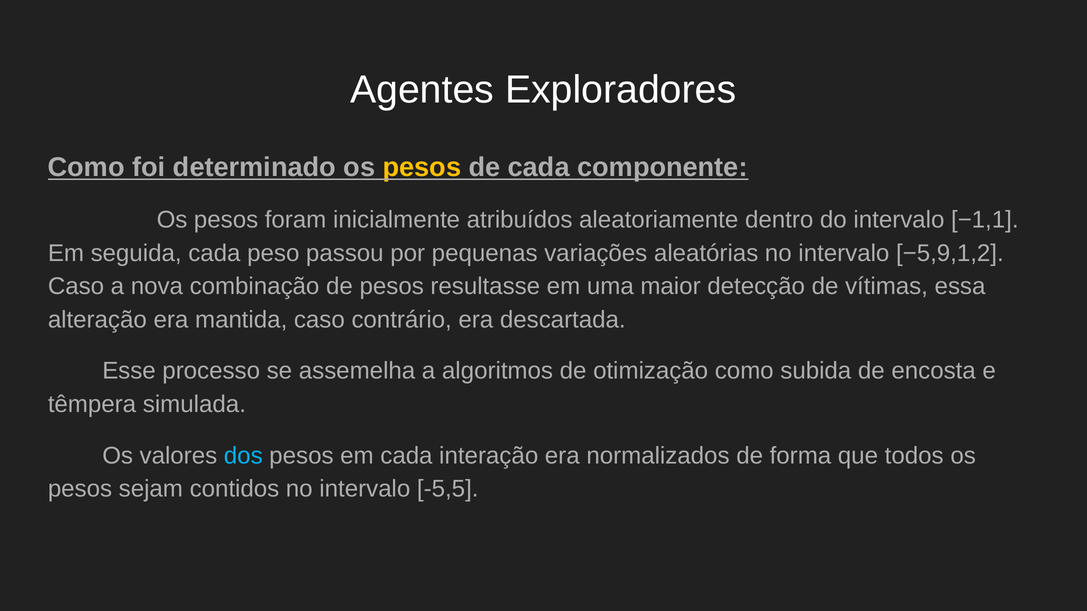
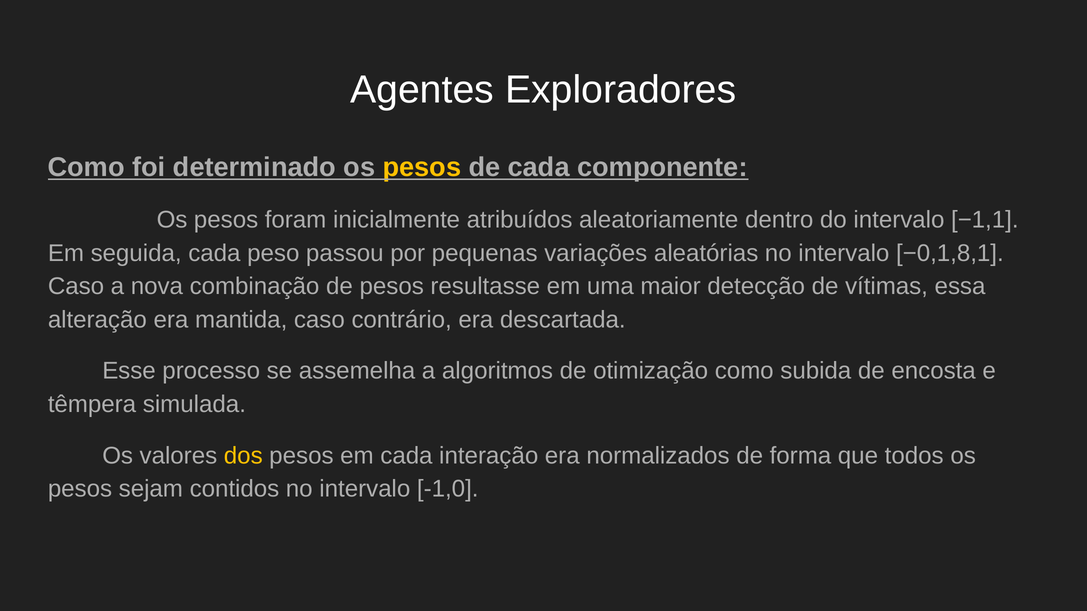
−5,9,1,2: −5,9,1,2 -> −0,1,8,1
dos colour: light blue -> yellow
-5,5: -5,5 -> -1,0
